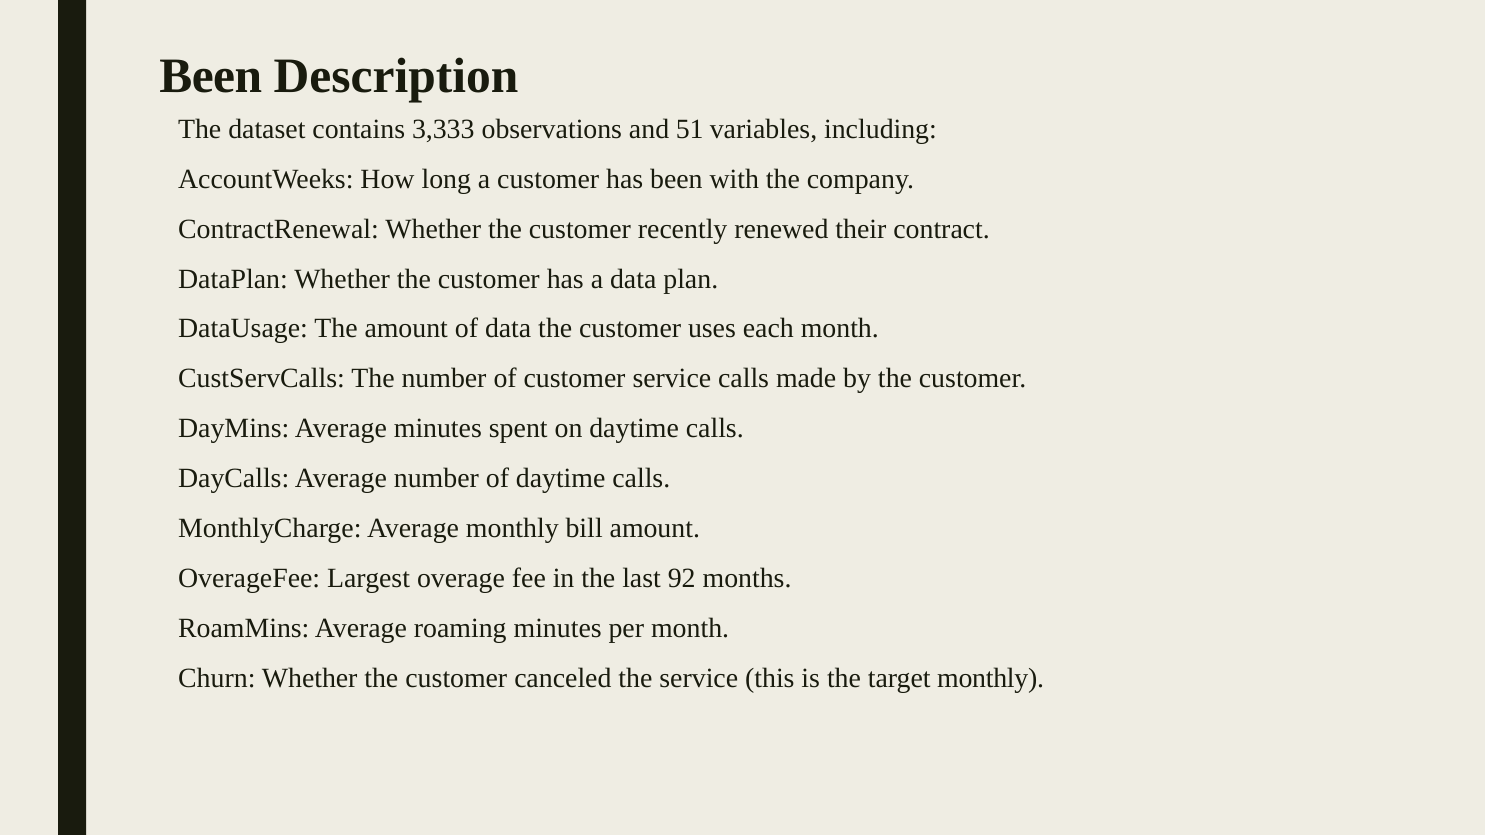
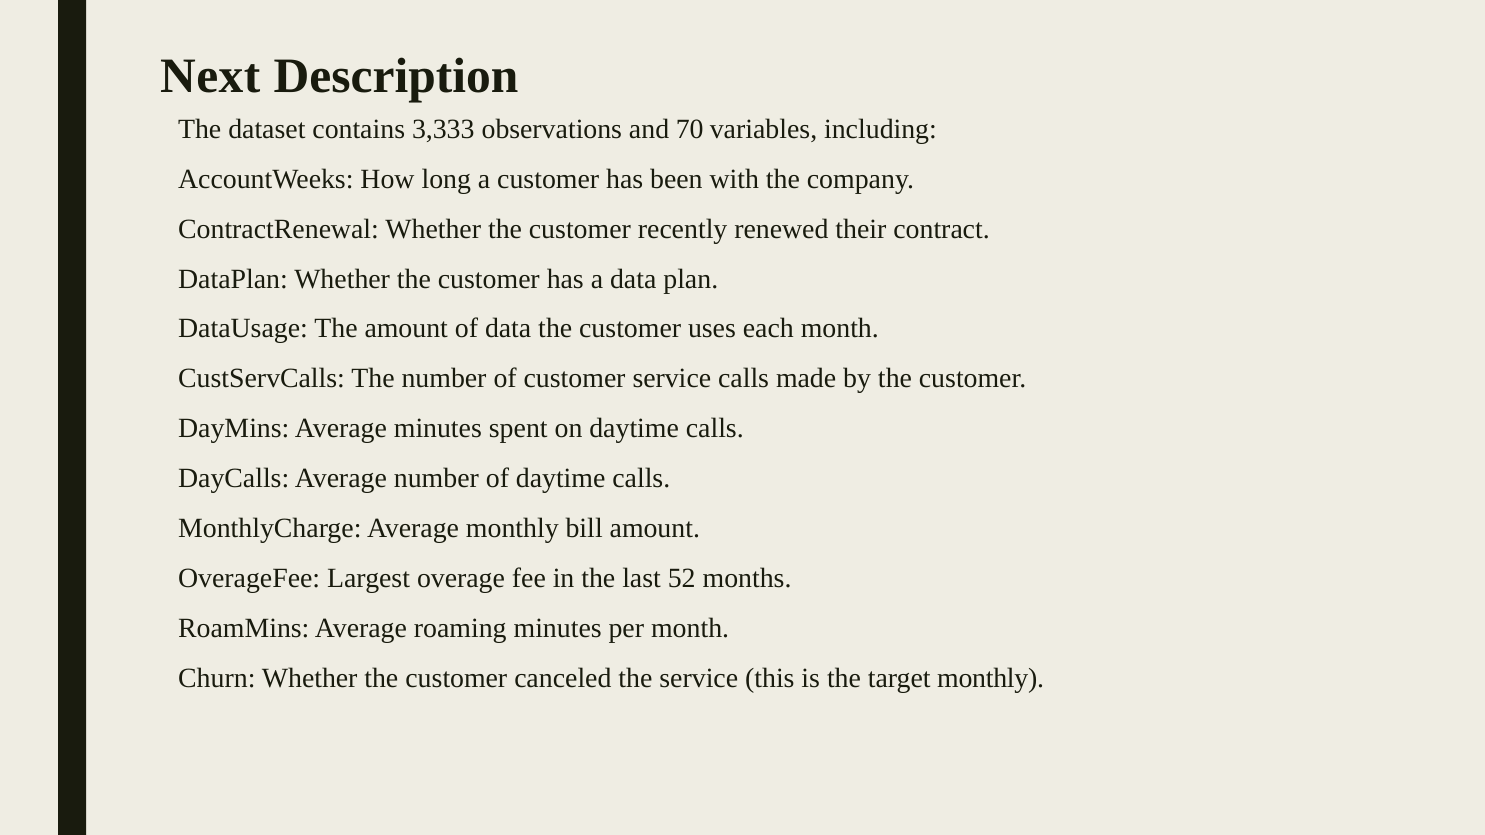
Been at (211, 76): Been -> Next
51: 51 -> 70
92: 92 -> 52
